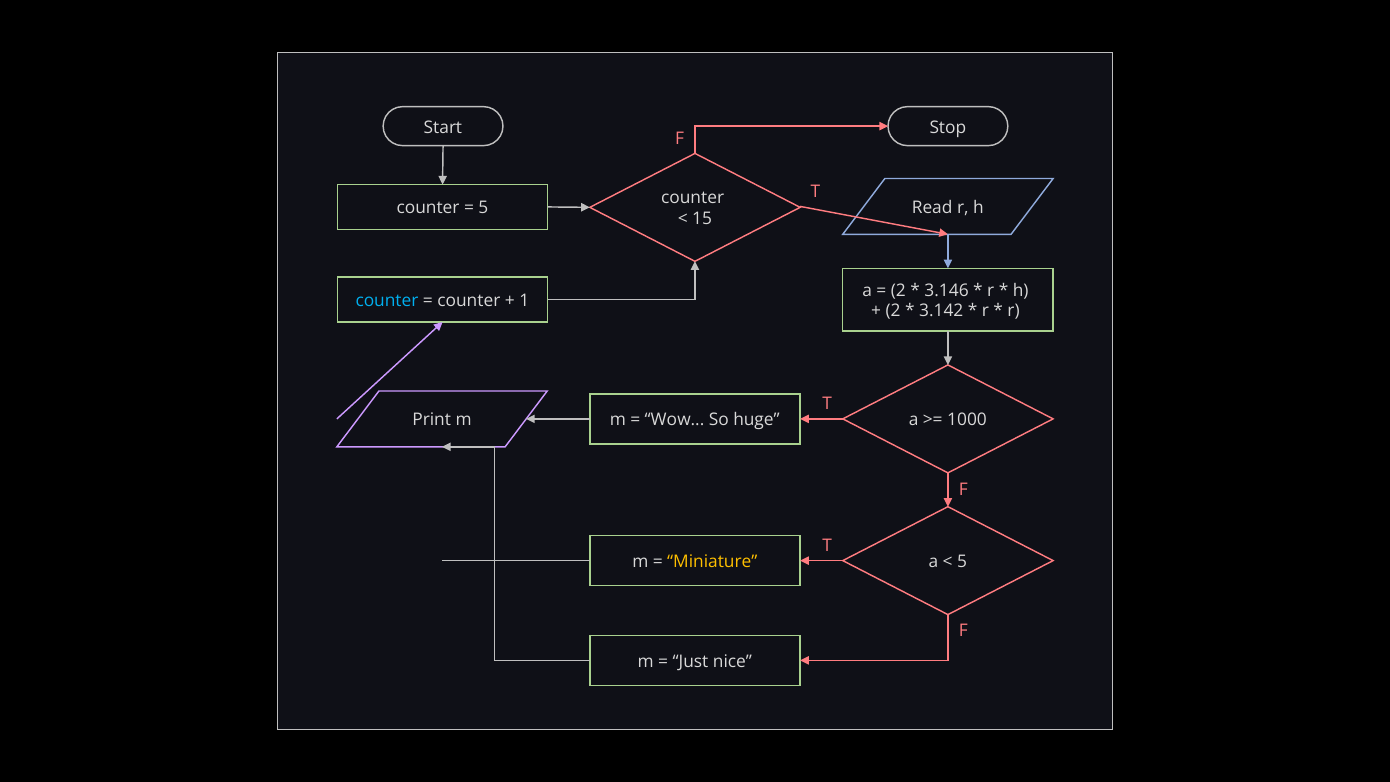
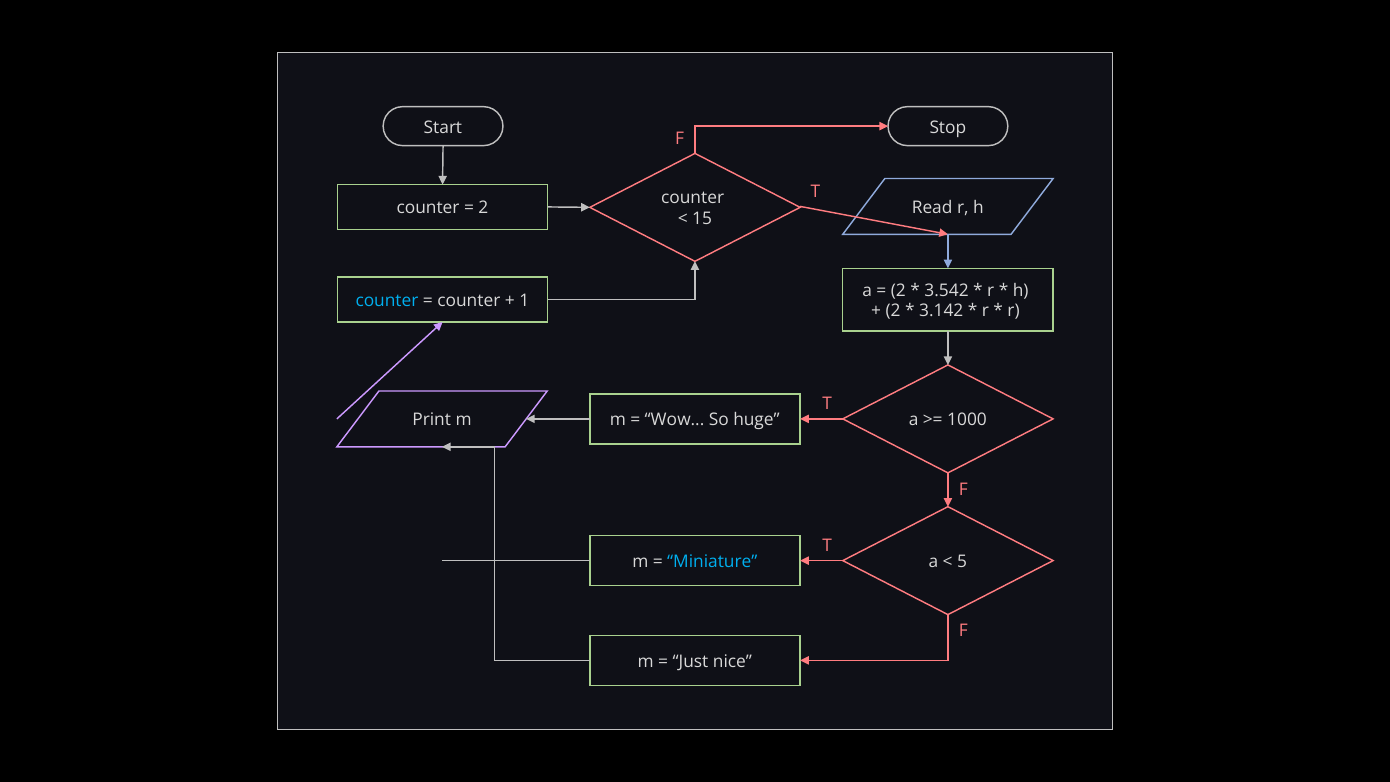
5 at (483, 208): 5 -> 2
3.146: 3.146 -> 3.542
Miniature colour: yellow -> light blue
